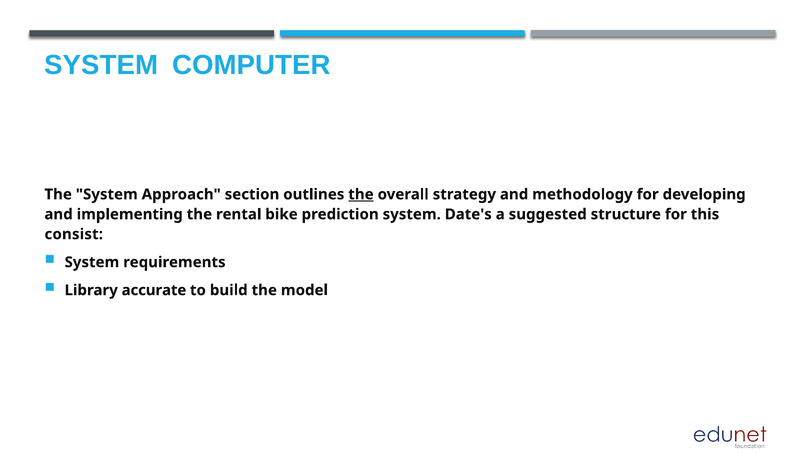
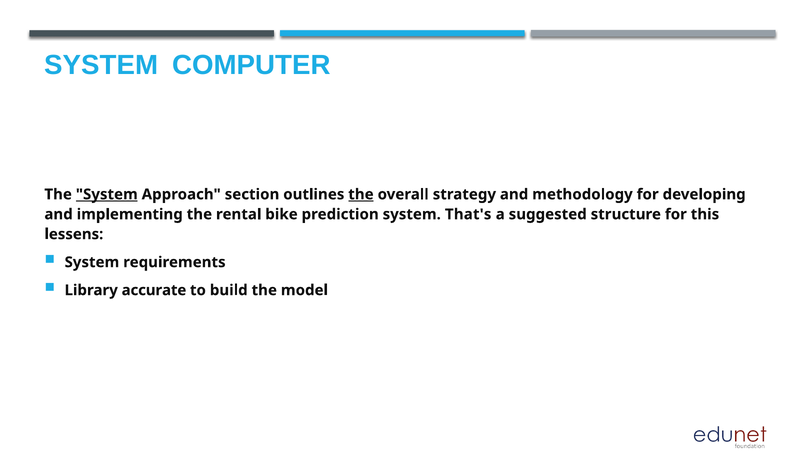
System at (107, 194) underline: none -> present
Date's: Date's -> That's
consist: consist -> lessens
